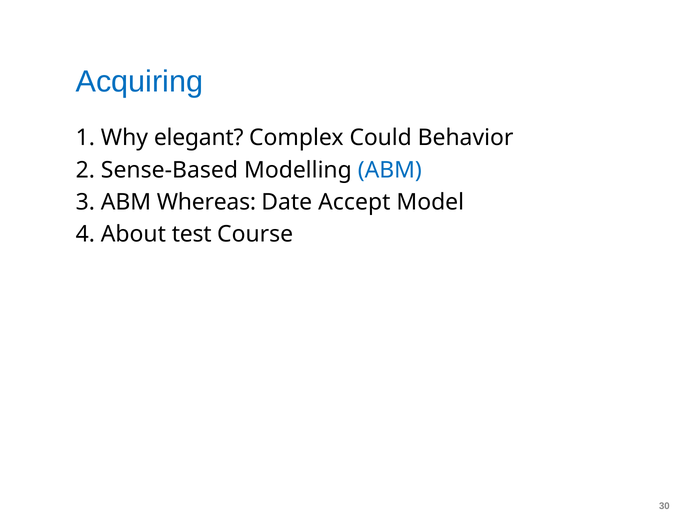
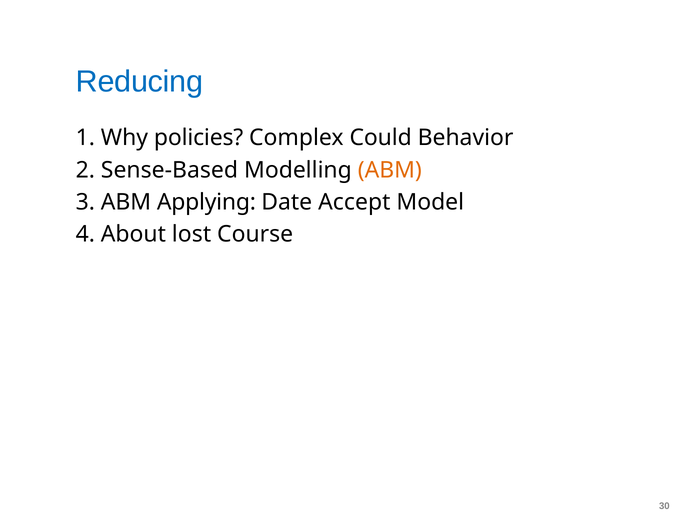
Acquiring: Acquiring -> Reducing
elegant: elegant -> policies
ABM at (390, 170) colour: blue -> orange
Whereas: Whereas -> Applying
test: test -> lost
